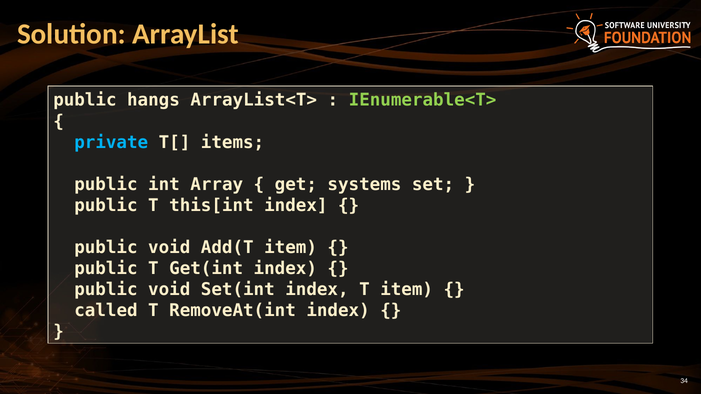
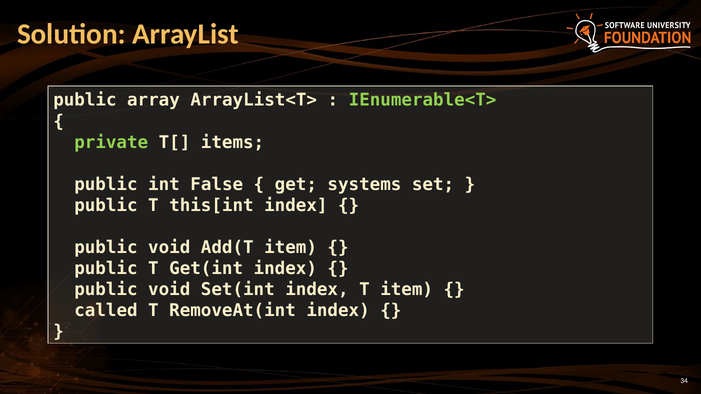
hangs: hangs -> array
private colour: light blue -> light green
Array: Array -> False
